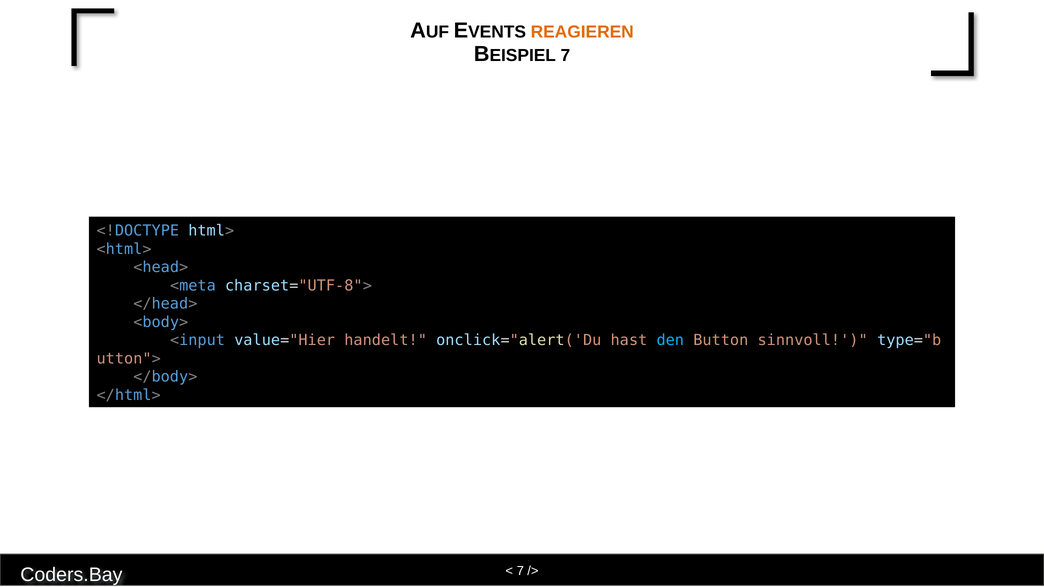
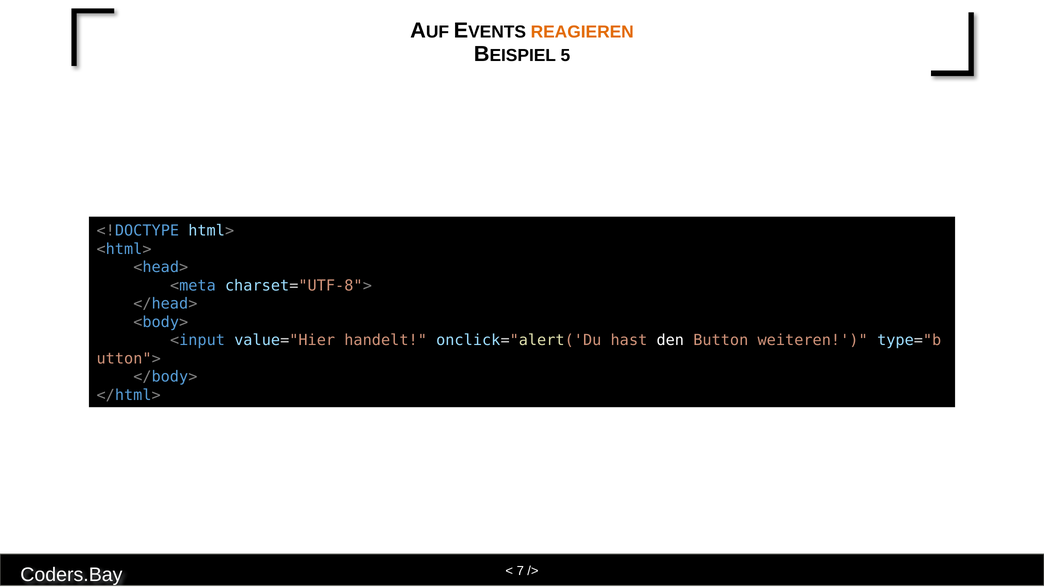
7 at (565, 56): 7 -> 5
den colour: light blue -> white
sinnvoll: sinnvoll -> weiteren
